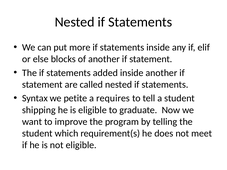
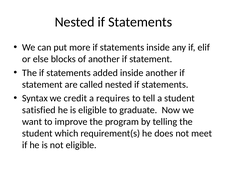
petite: petite -> credit
shipping: shipping -> satisfied
